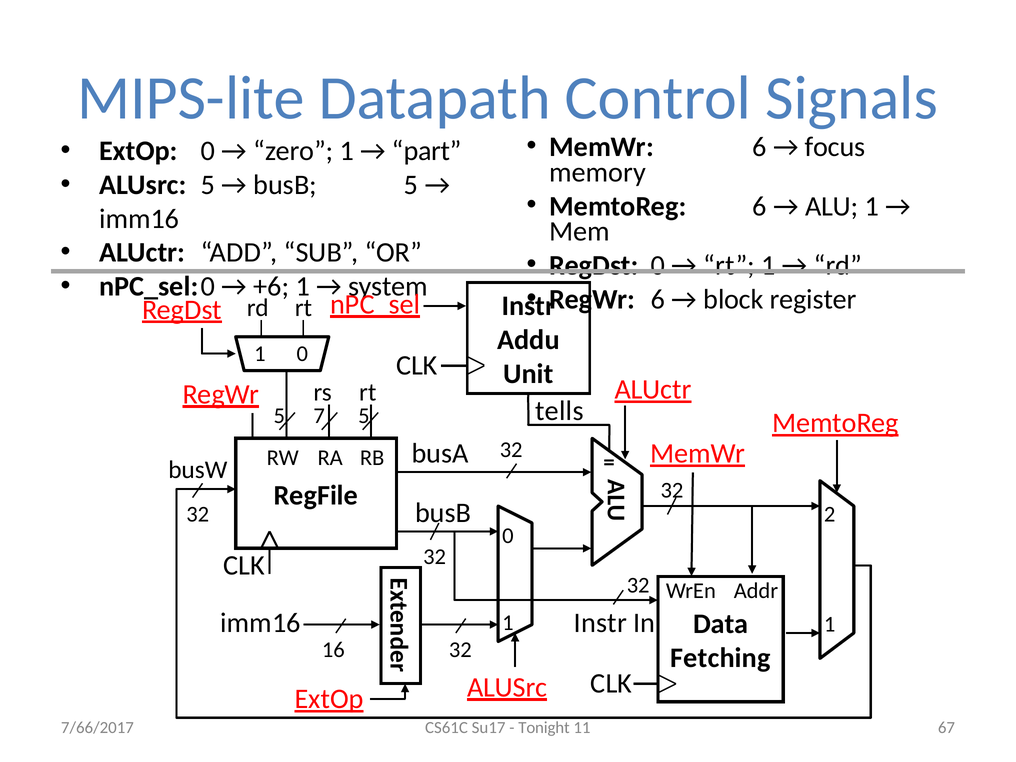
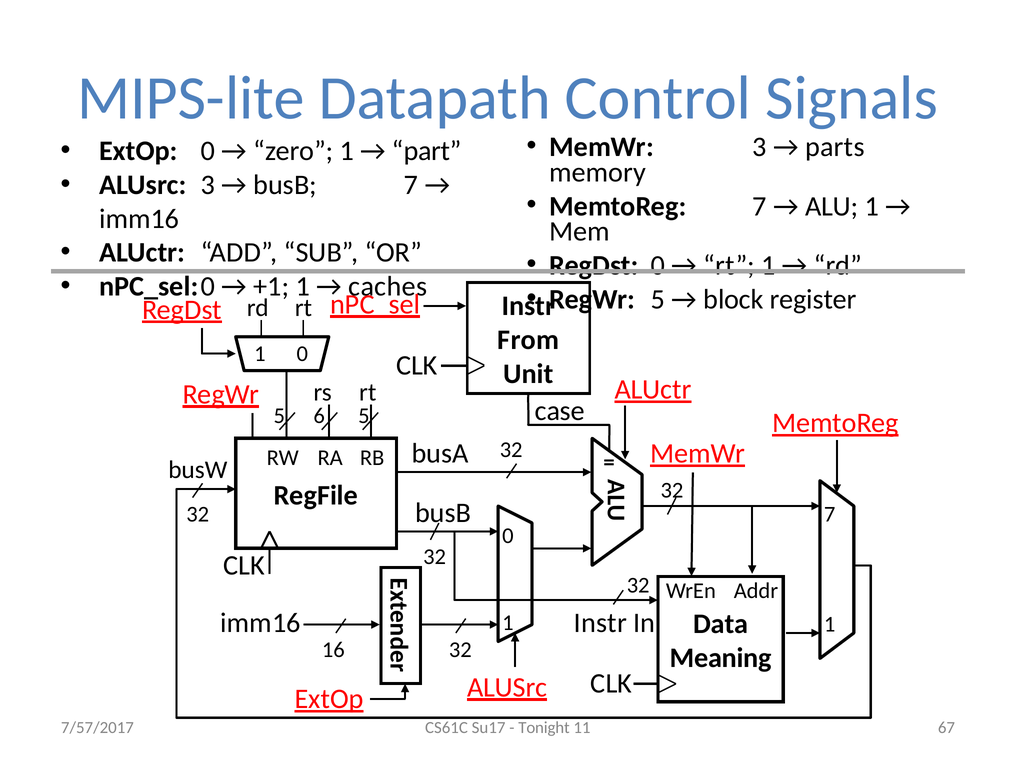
MemWr 6: 6 -> 3
focus: focus -> parts
ALUsrc 5: 5 -> 3
5 at (411, 185): 5 -> 7
MemtoReg 6: 6 -> 7
+6: +6 -> +1
system: system -> caches
RegWr 6: 6 -> 5
Addu: Addu -> From
7: 7 -> 6
tells: tells -> case
2 at (830, 514): 2 -> 7
Fetching: Fetching -> Meaning
7/66/2017: 7/66/2017 -> 7/57/2017
